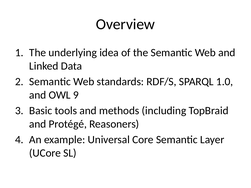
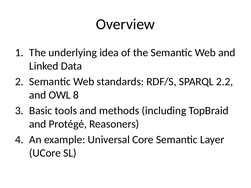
1.0: 1.0 -> 2.2
9: 9 -> 8
